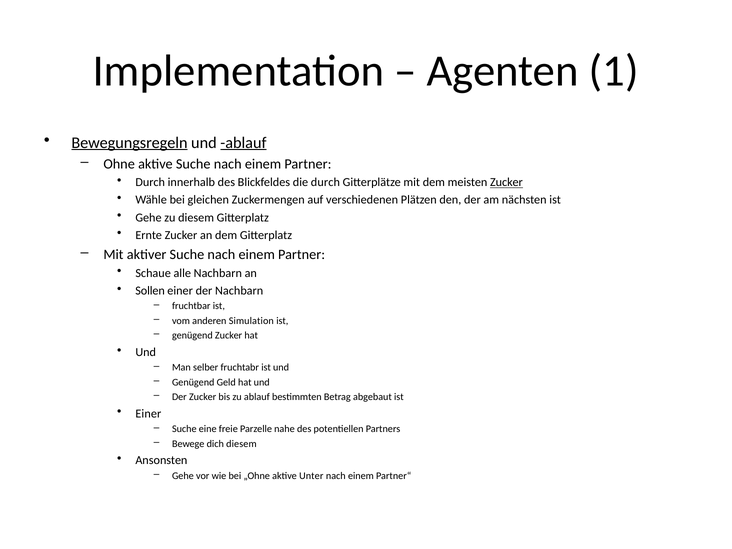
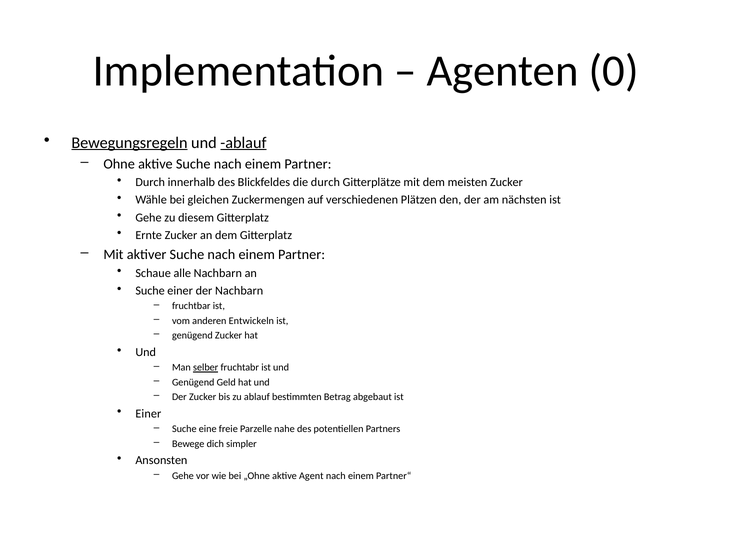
1: 1 -> 0
Zucker at (506, 182) underline: present -> none
Sollen at (150, 291): Sollen -> Suche
Simulation: Simulation -> Entwickeln
selber underline: none -> present
dich diesem: diesem -> simpler
Unter: Unter -> Agent
